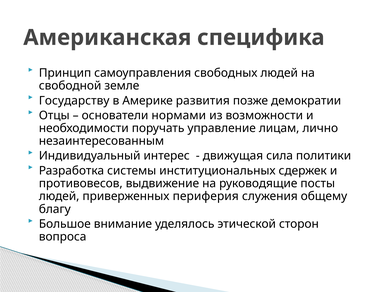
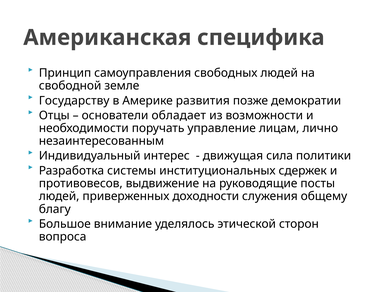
нормами: нормами -> обладает
периферия: периферия -> доходности
